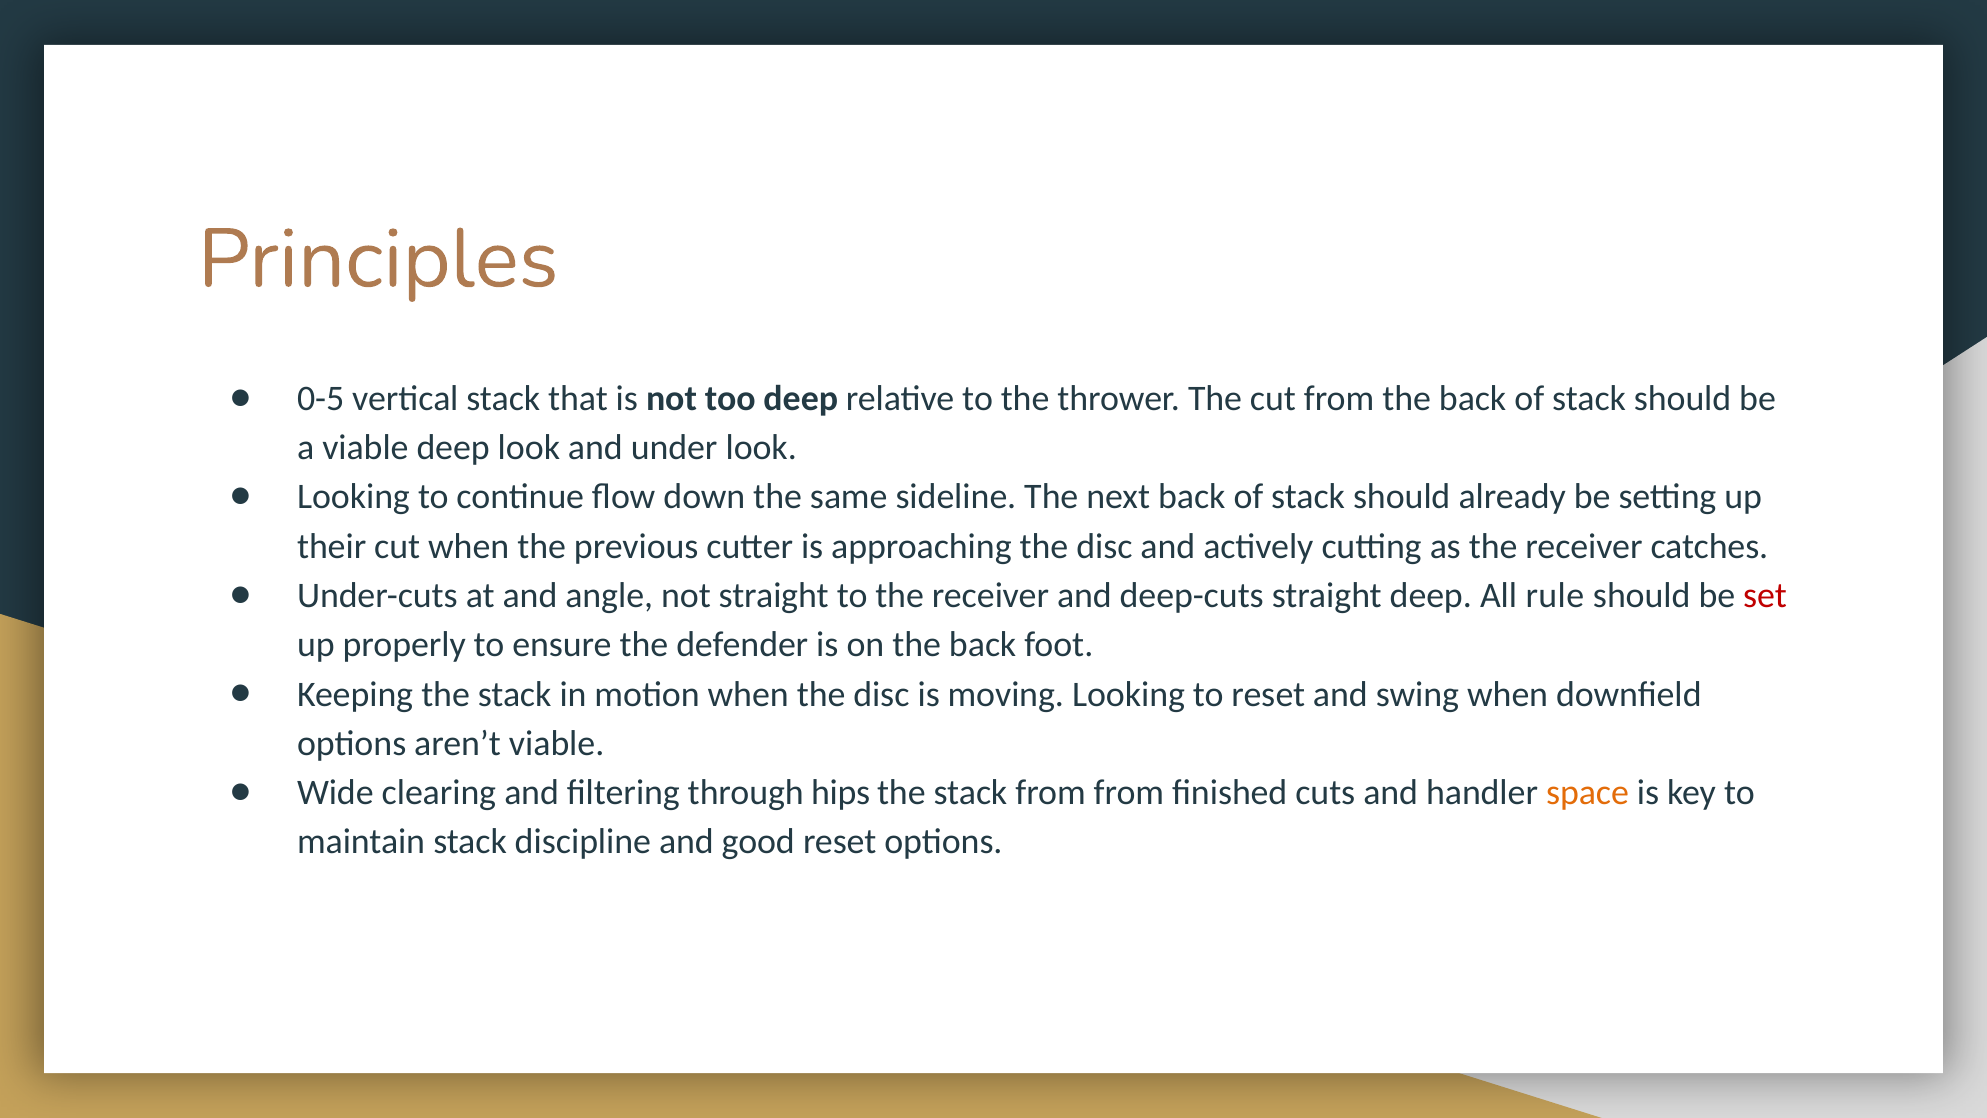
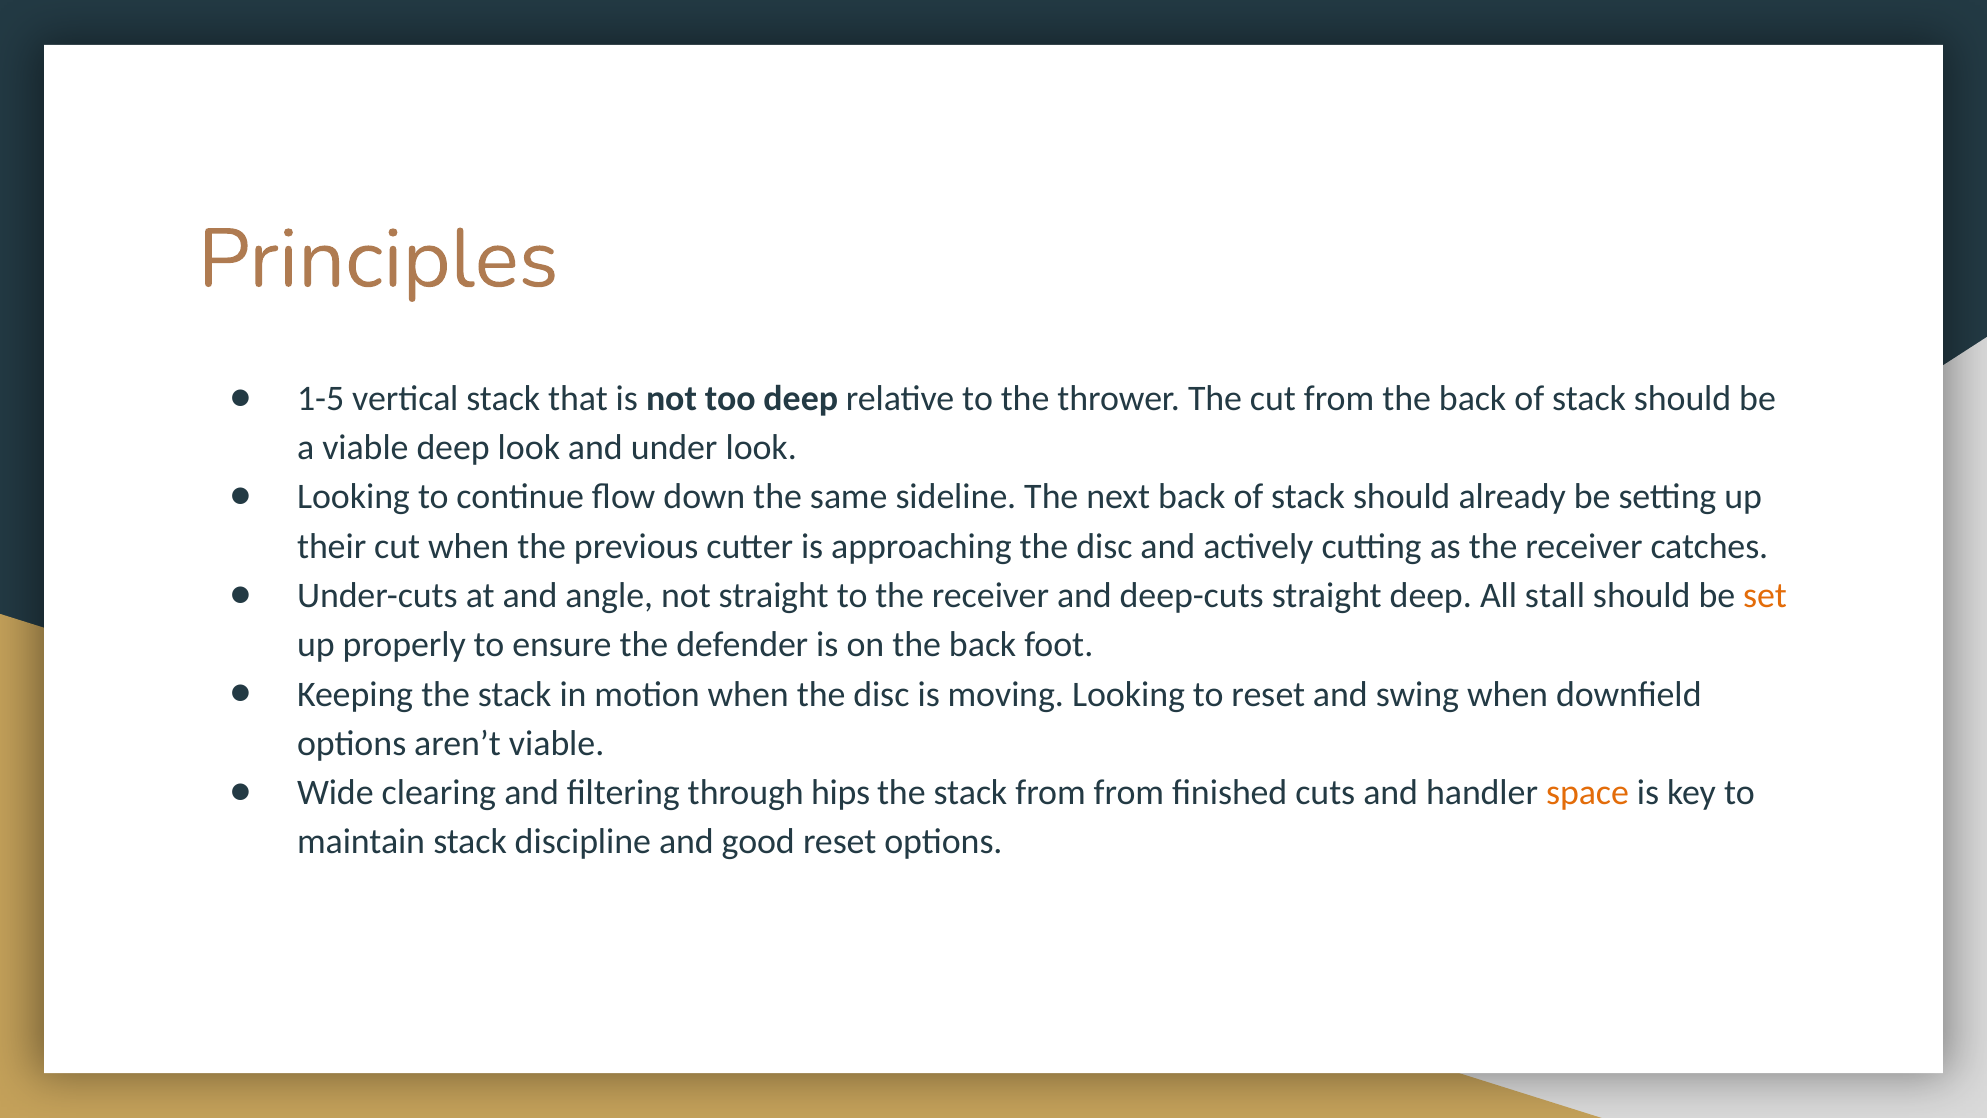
0-5: 0-5 -> 1-5
rule: rule -> stall
set colour: red -> orange
